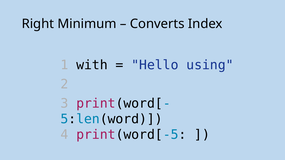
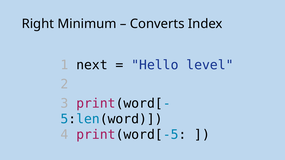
with: with -> next
using: using -> level
